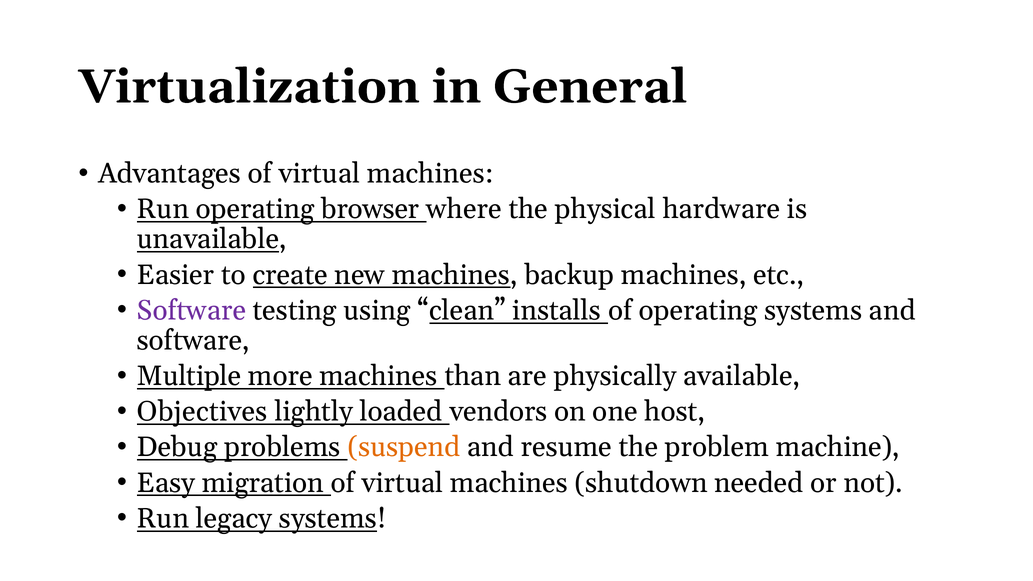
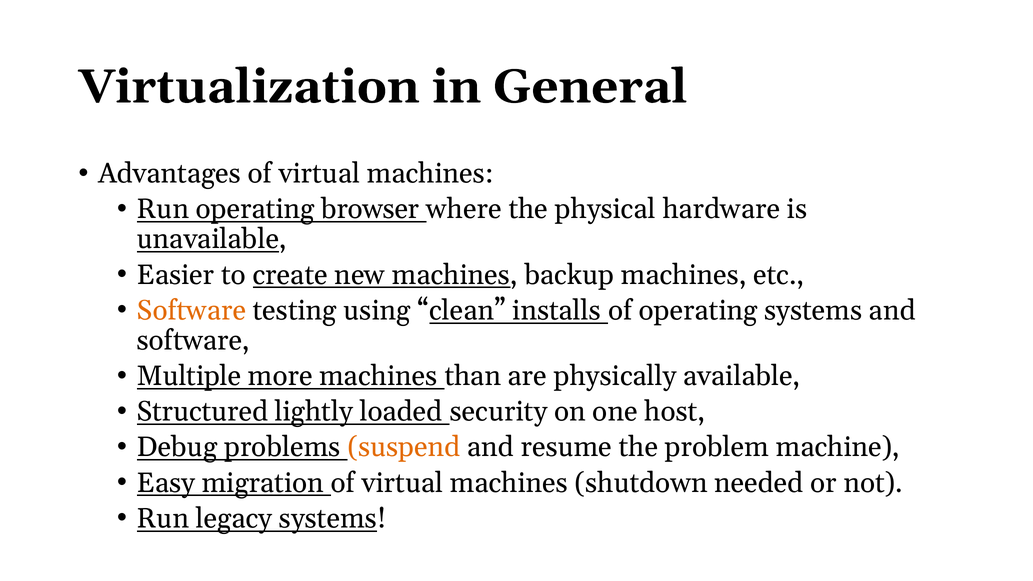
Software at (191, 310) colour: purple -> orange
Objectives: Objectives -> Structured
vendors: vendors -> security
